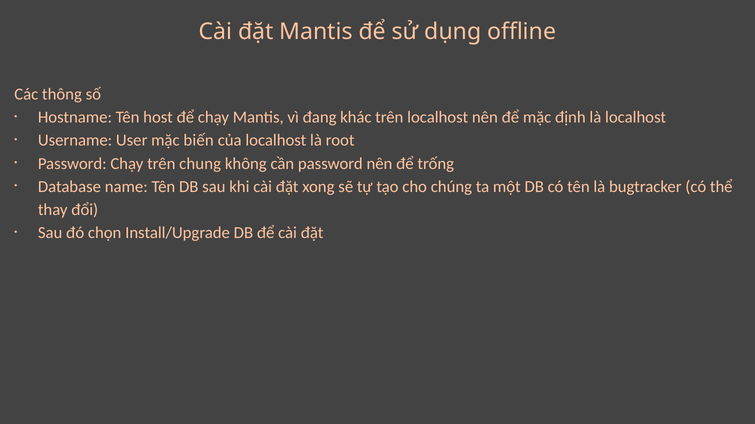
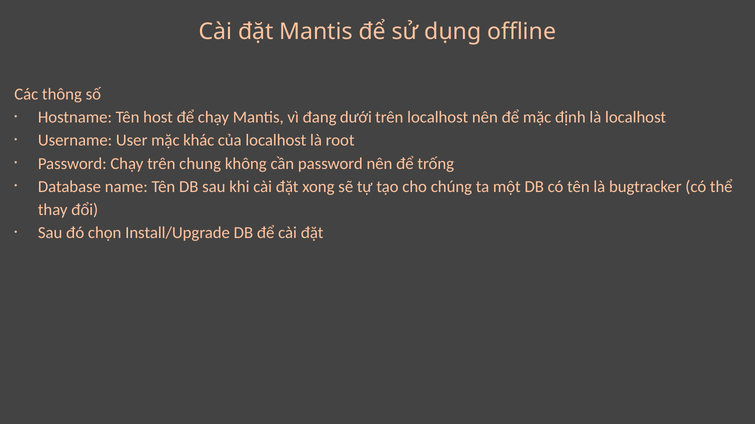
khác: khác -> dưới
biến: biến -> khác
